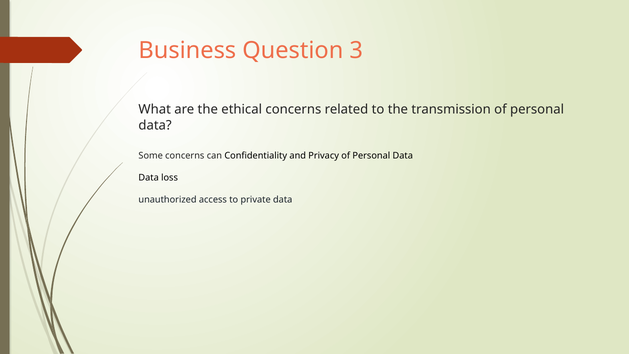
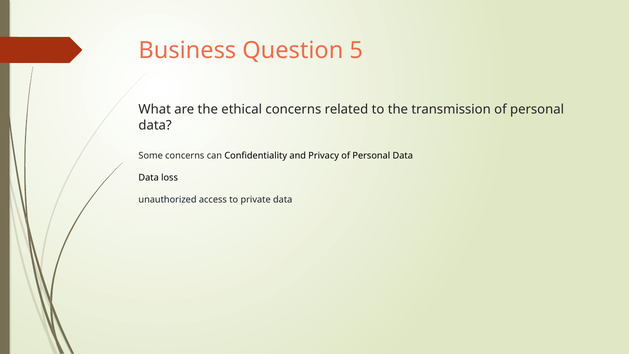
3: 3 -> 5
